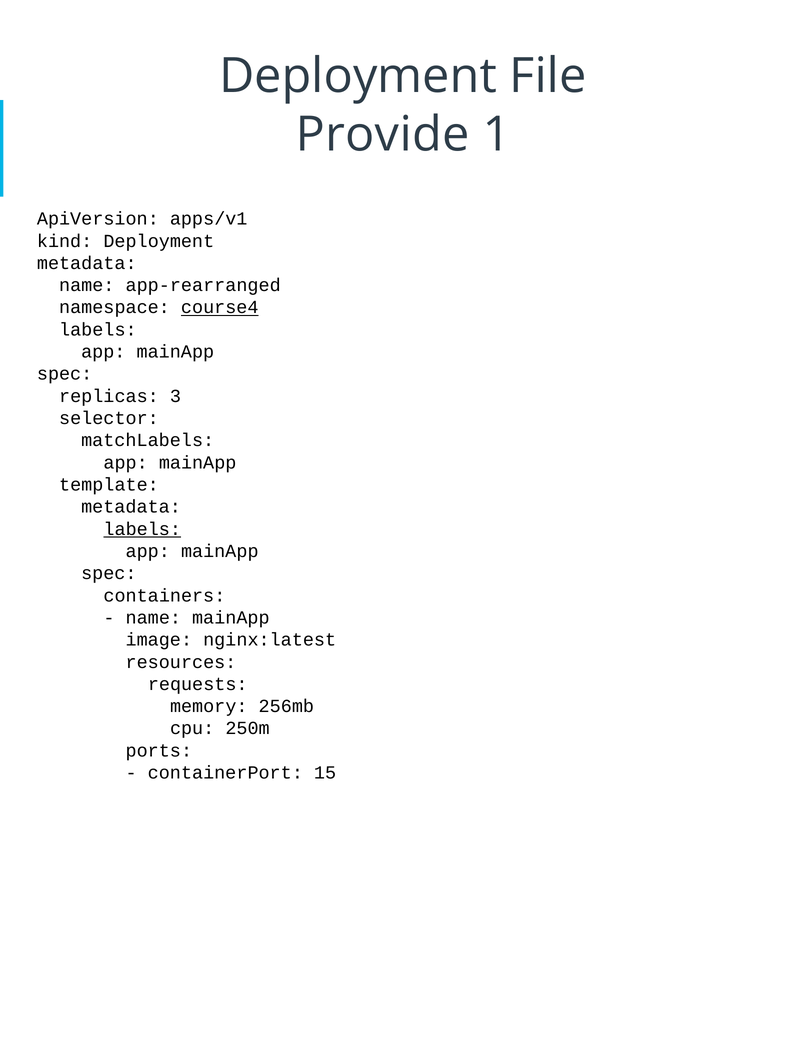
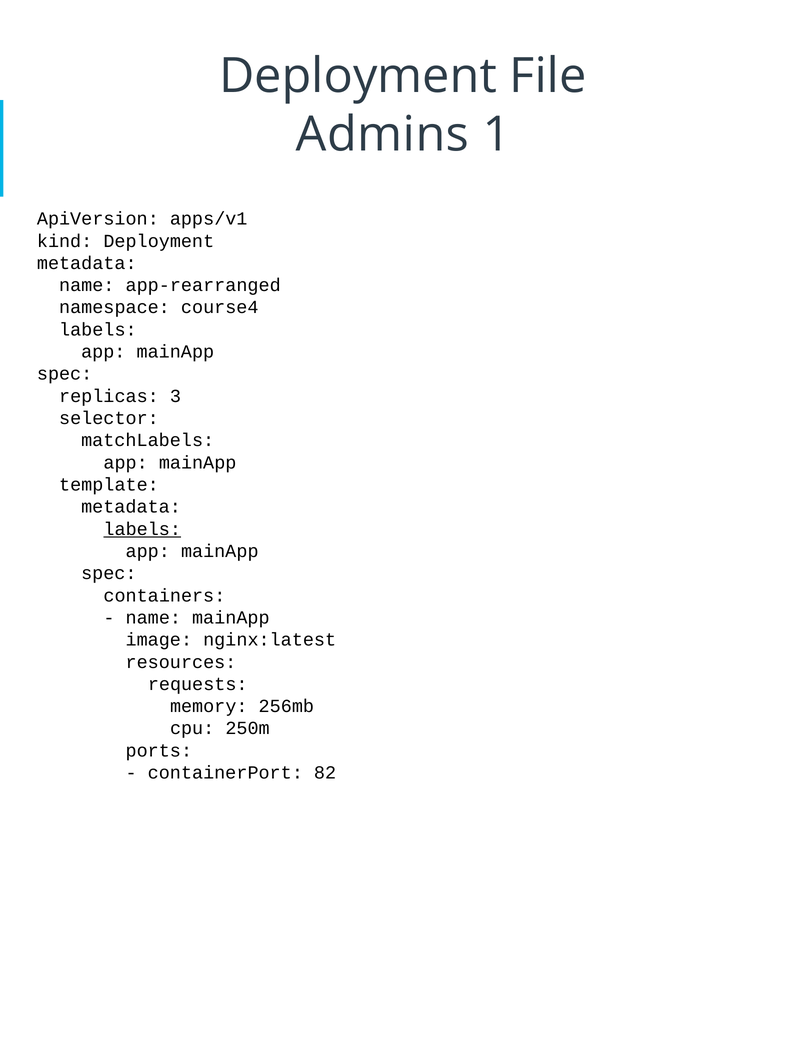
Provide: Provide -> Admins
course4 underline: present -> none
15: 15 -> 82
